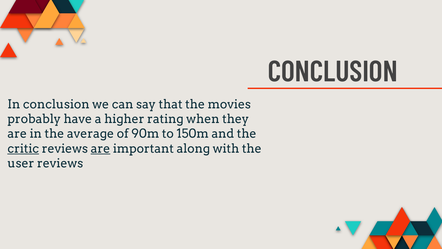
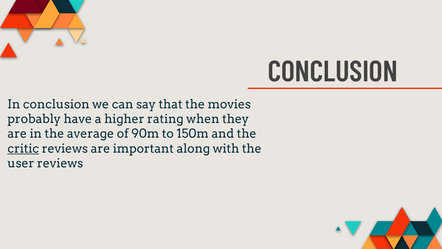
are at (100, 148) underline: present -> none
